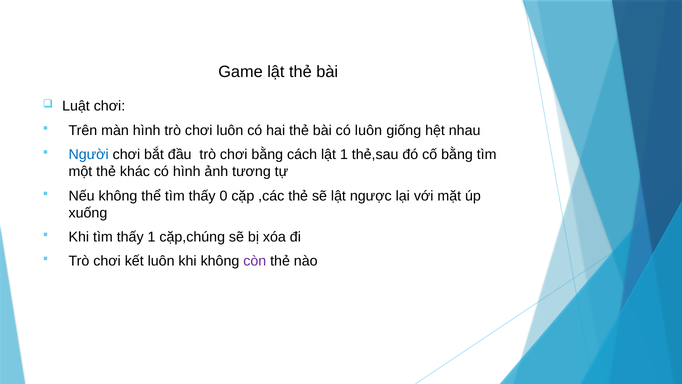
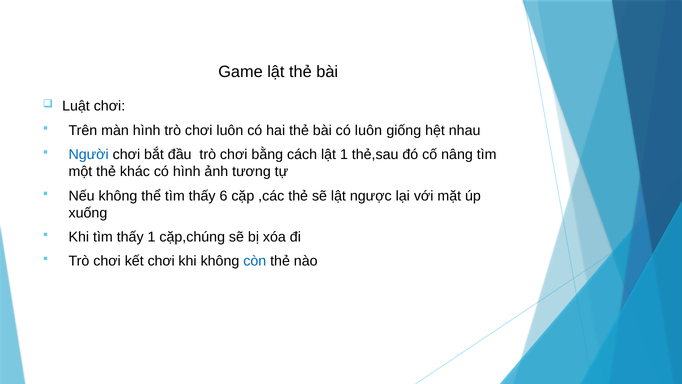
cố bằng: bằng -> nâng
0: 0 -> 6
kết luôn: luôn -> chơi
còn colour: purple -> blue
